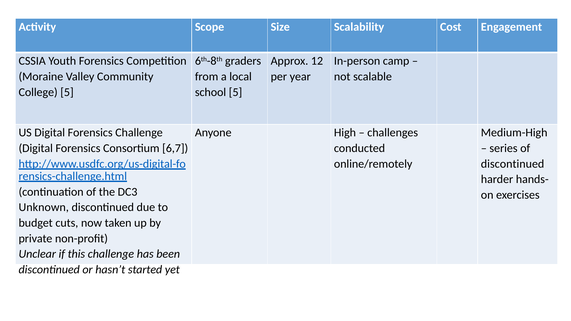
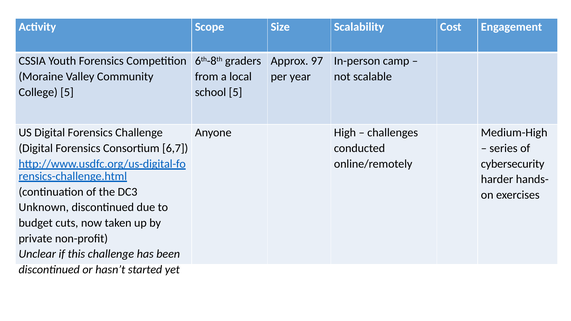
12: 12 -> 97
discontinued at (513, 164): discontinued -> cybersecurity
